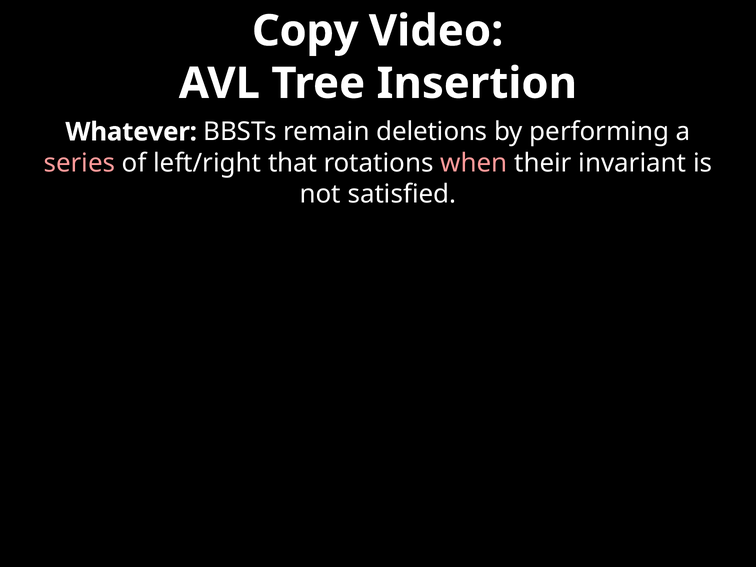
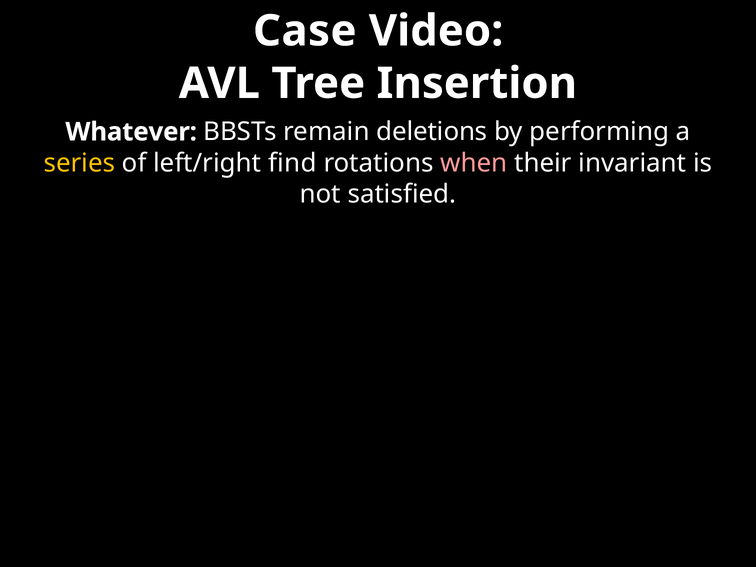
Copy: Copy -> Case
series colour: pink -> yellow
that: that -> find
